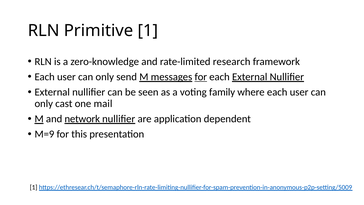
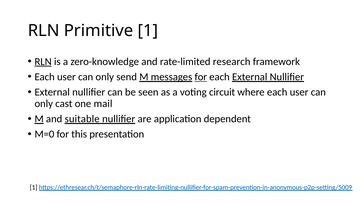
RLN at (43, 62) underline: none -> present
family: family -> circuit
network: network -> suitable
M=9: M=9 -> M=0
